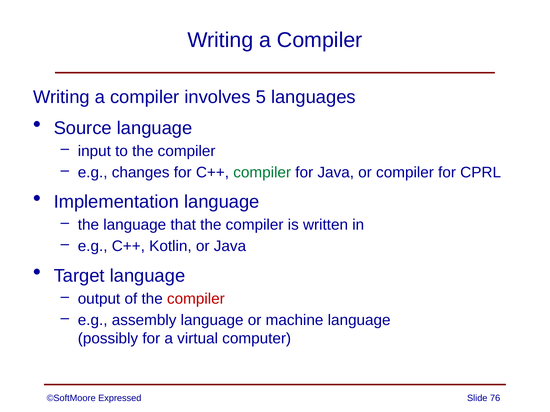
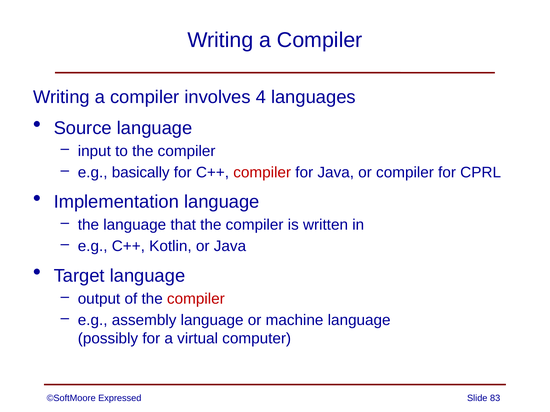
5: 5 -> 4
changes: changes -> basically
compiler at (262, 173) colour: green -> red
76: 76 -> 83
